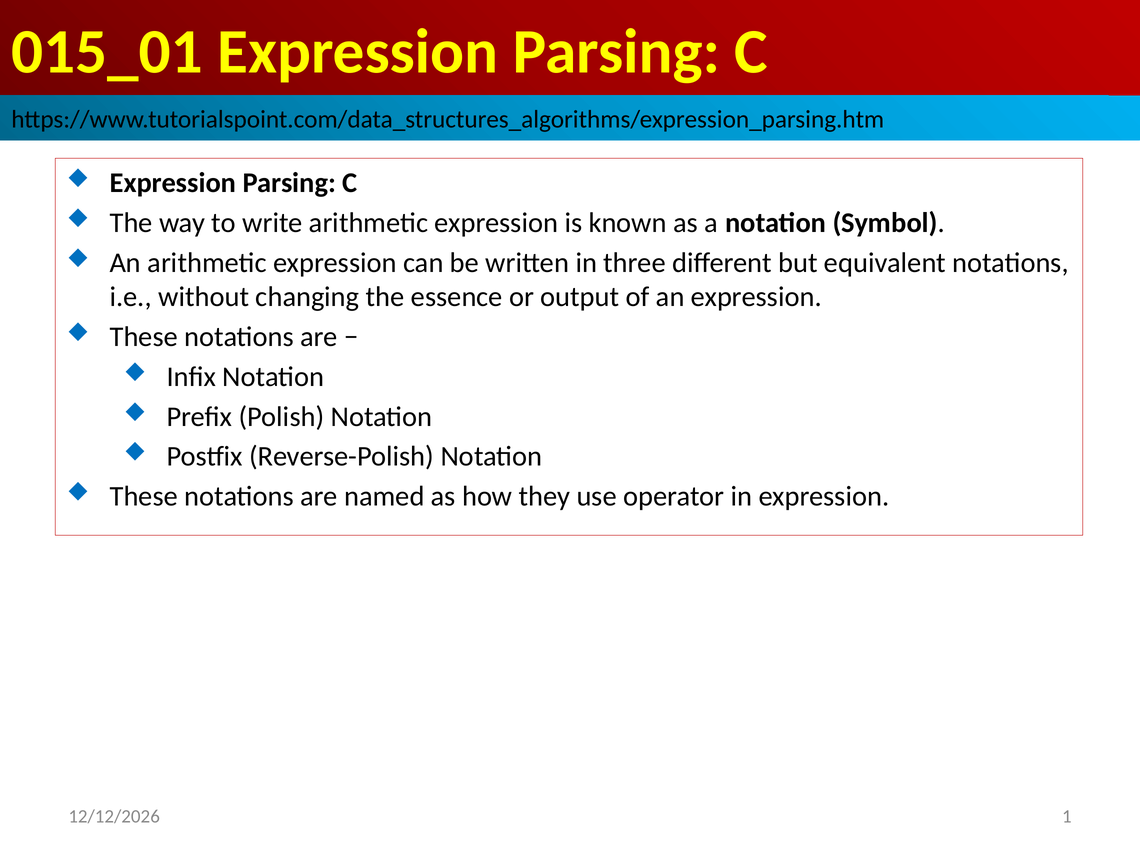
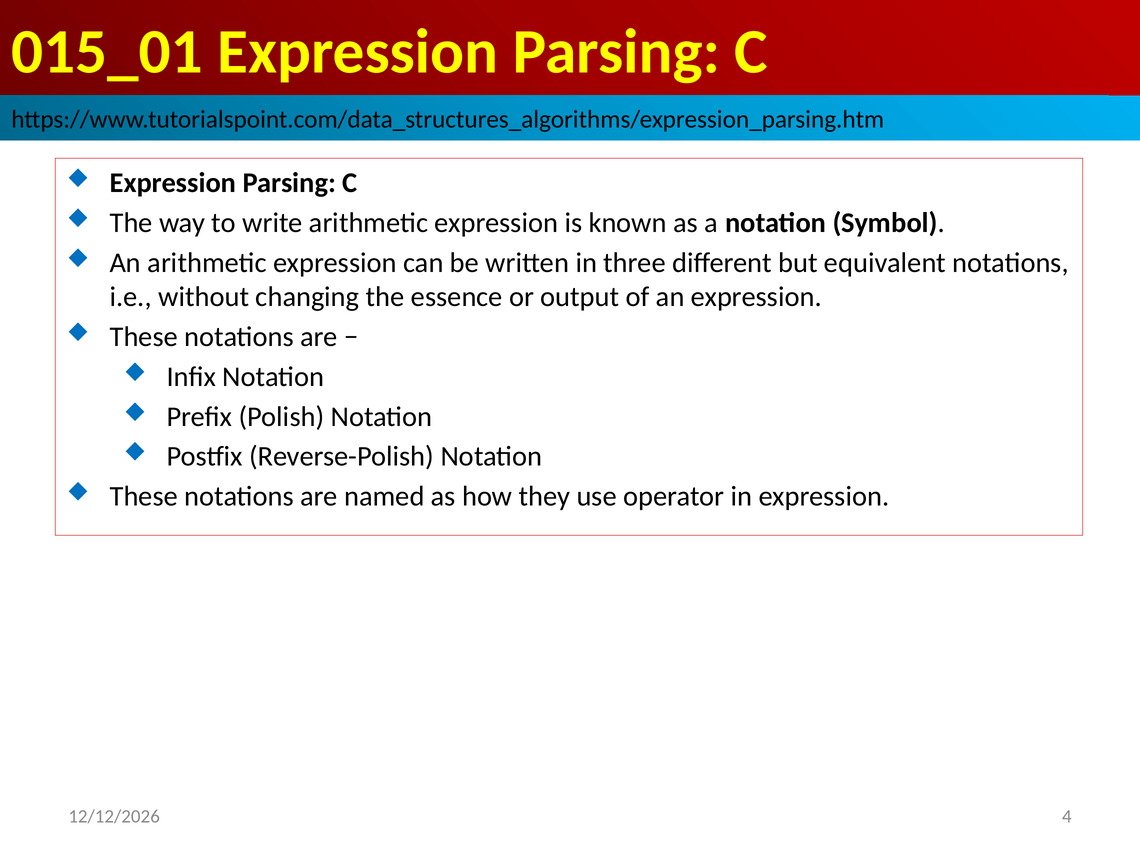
1: 1 -> 4
